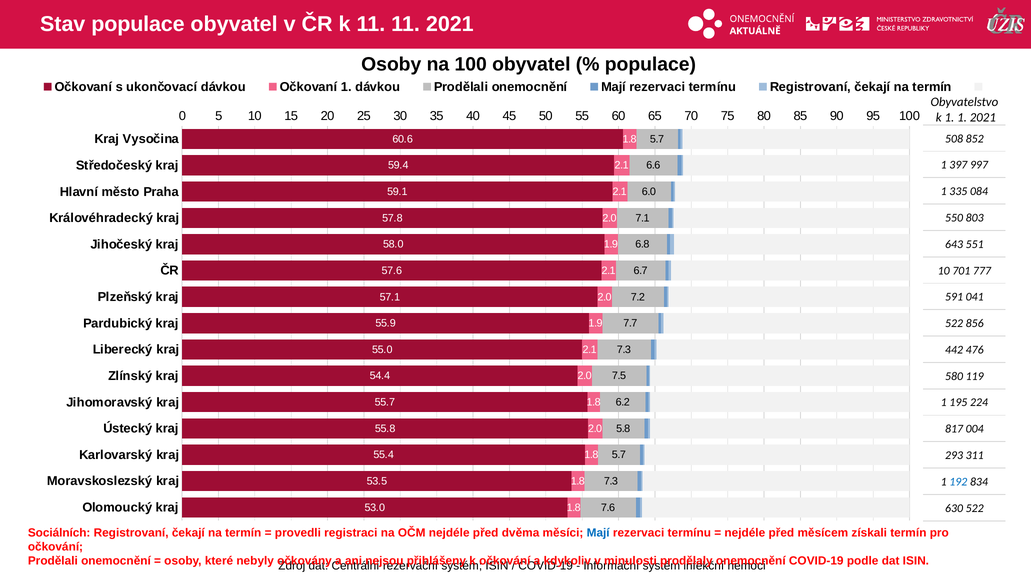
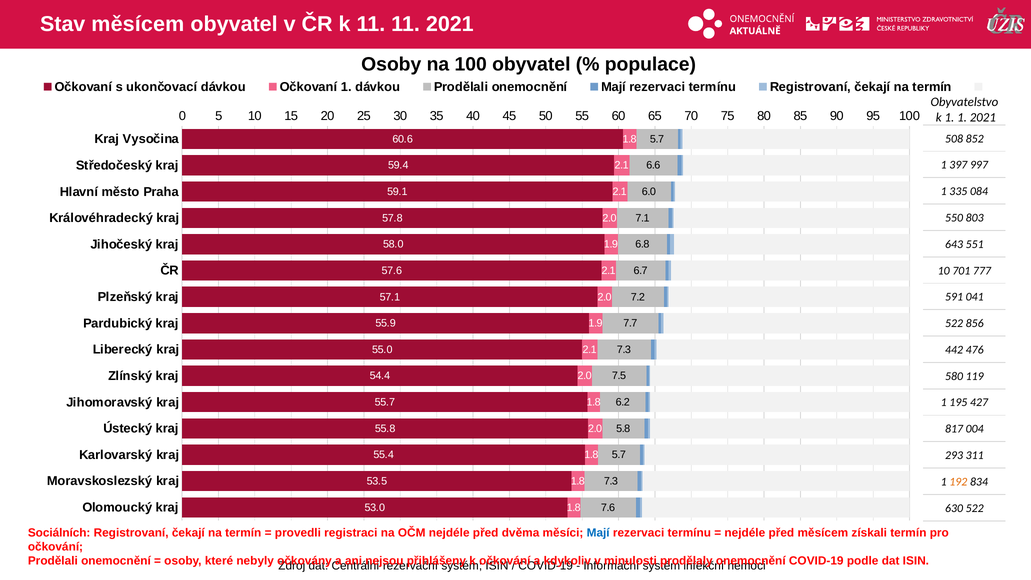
Stav populace: populace -> měsícem
224: 224 -> 427
192 colour: blue -> orange
